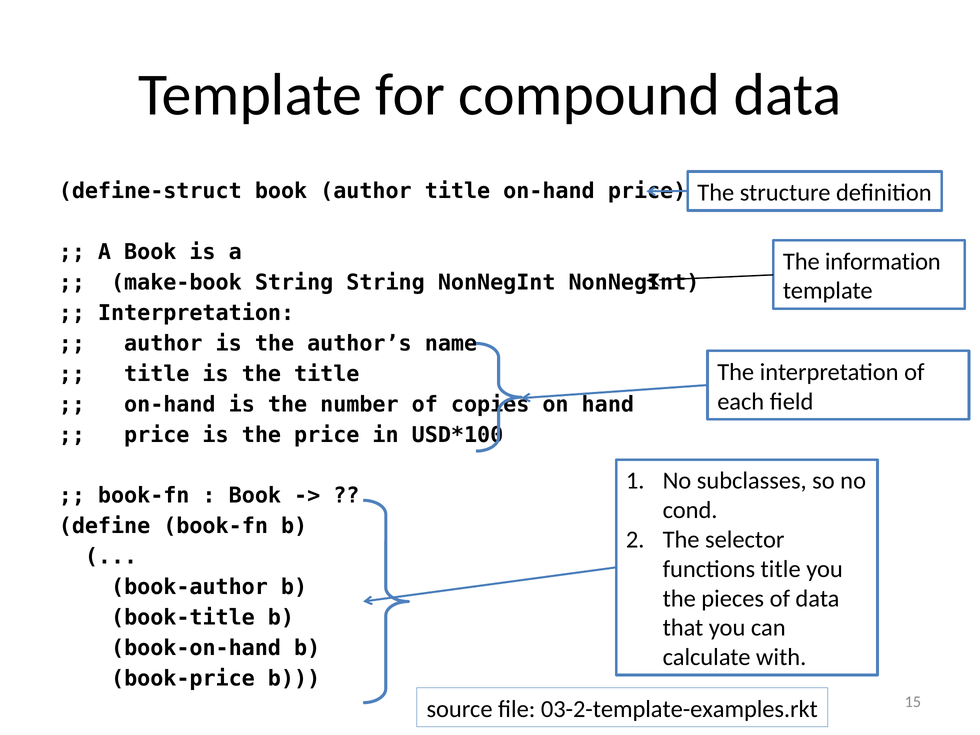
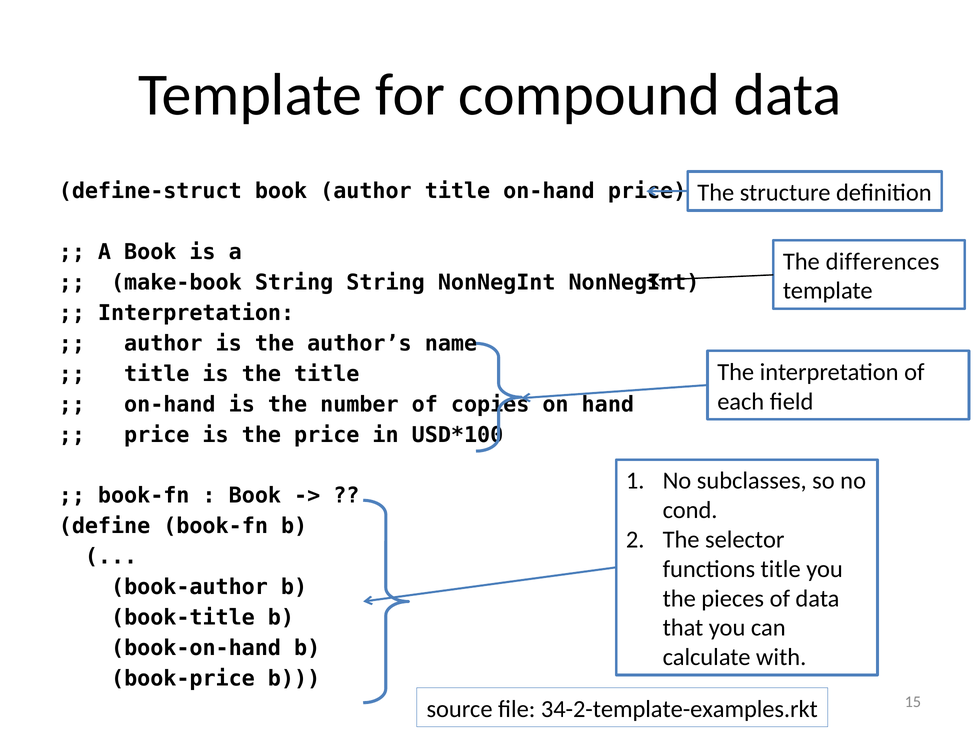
information: information -> differences
03-2-template-examples.rkt: 03-2-template-examples.rkt -> 34-2-template-examples.rkt
